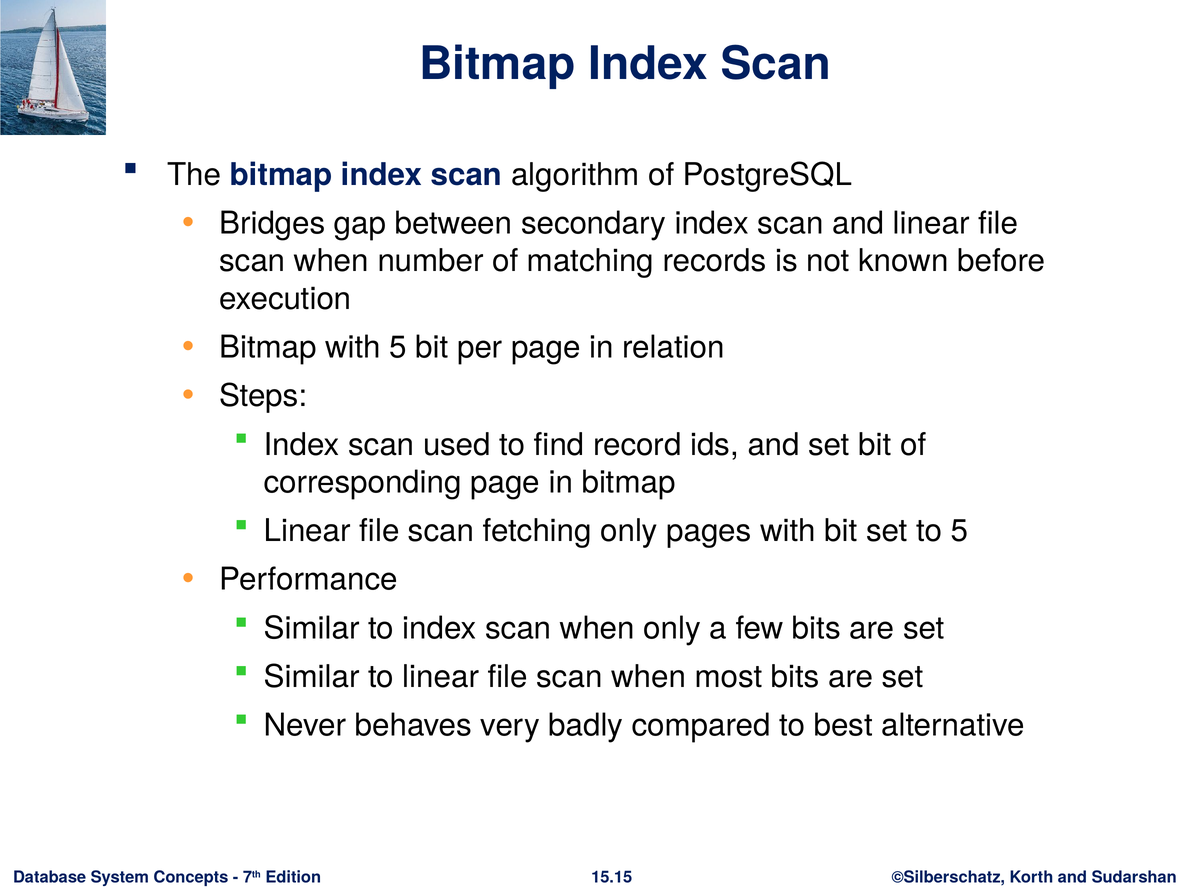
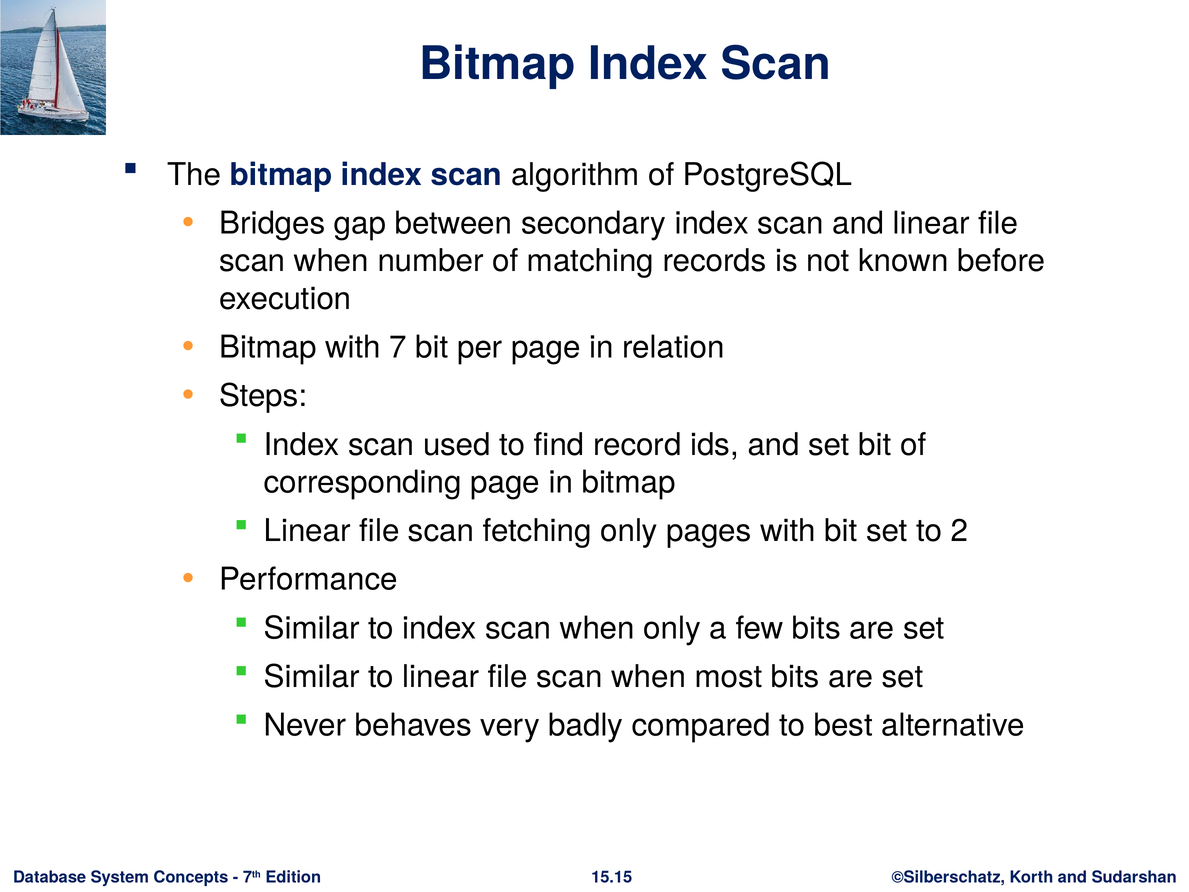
with 5: 5 -> 7
to 5: 5 -> 2
